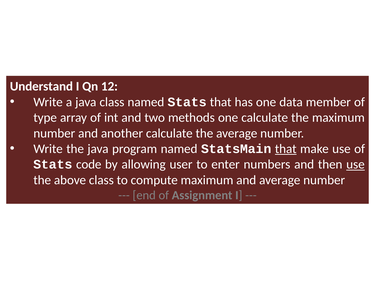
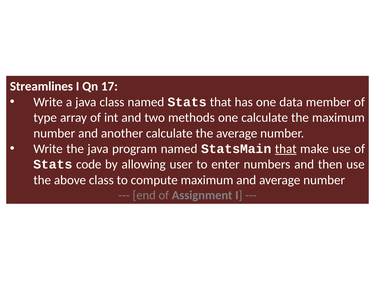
Understand: Understand -> Streamlines
12: 12 -> 17
use at (355, 165) underline: present -> none
